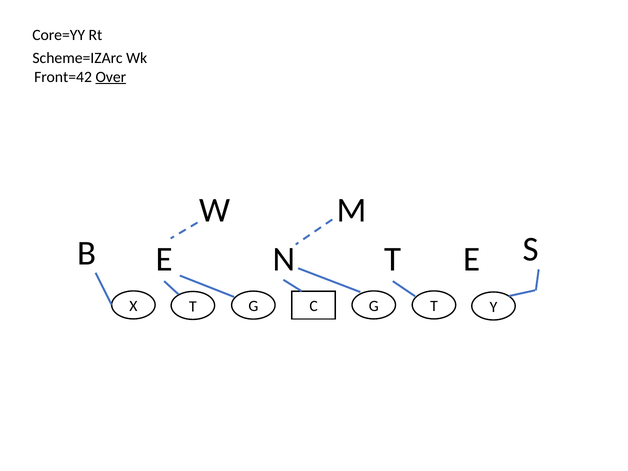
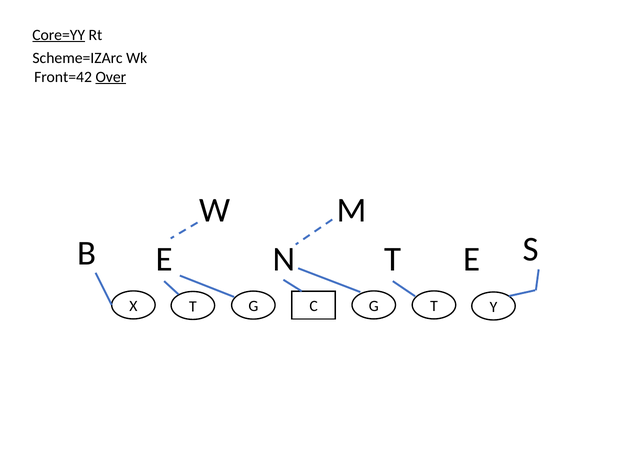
Core=YY underline: none -> present
